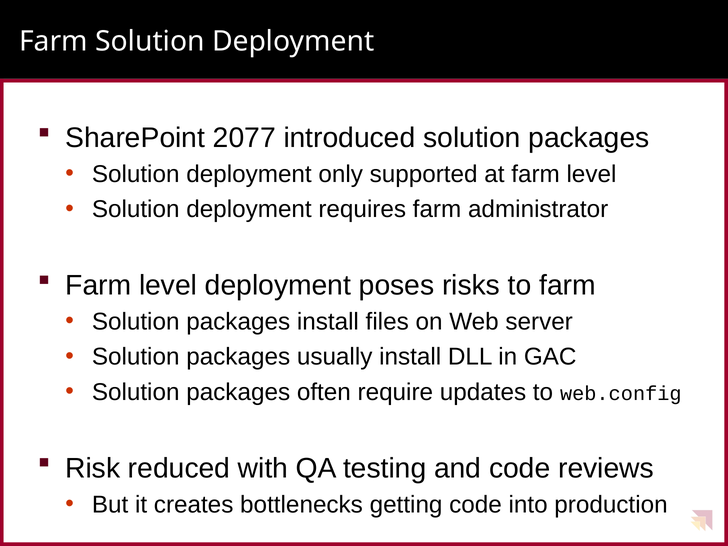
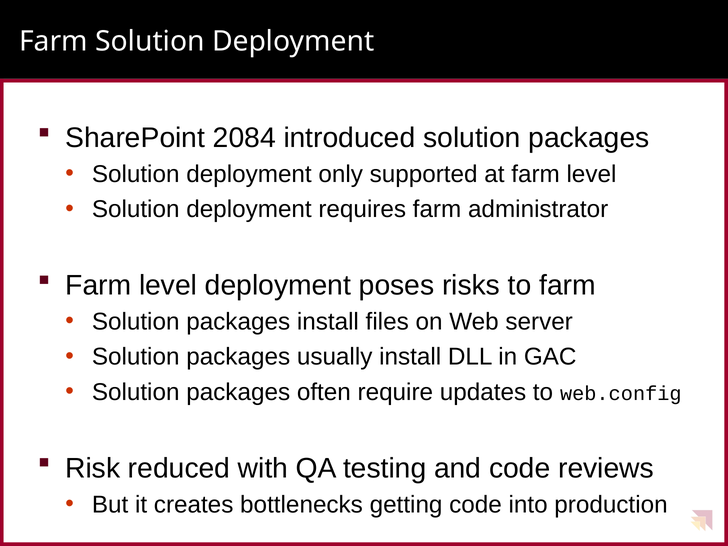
2077: 2077 -> 2084
